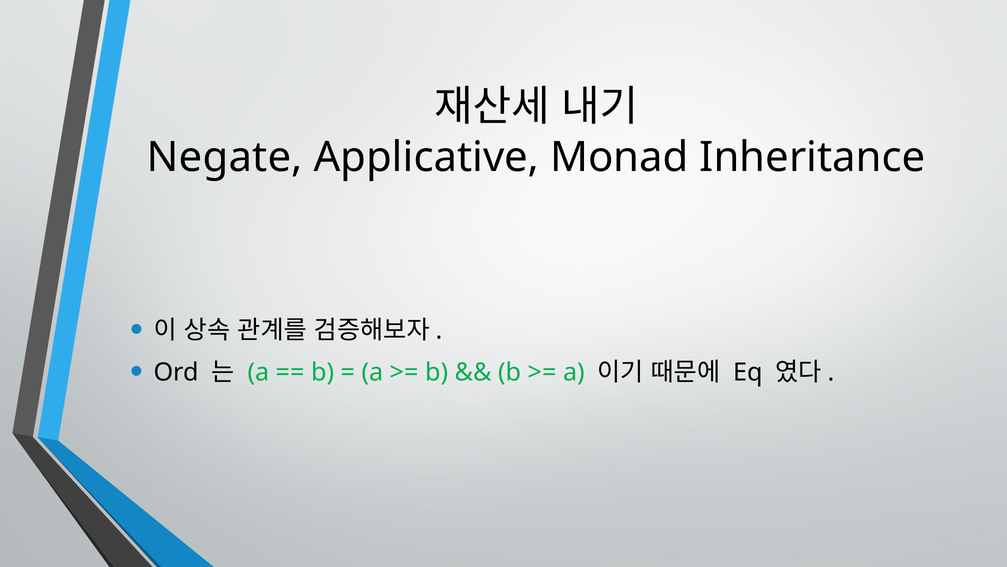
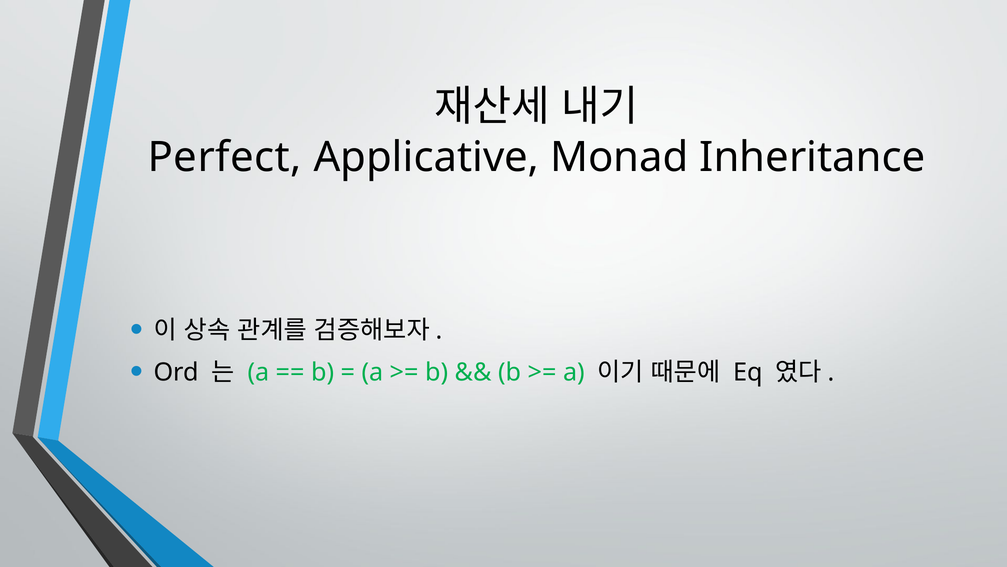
Negate: Negate -> Perfect
